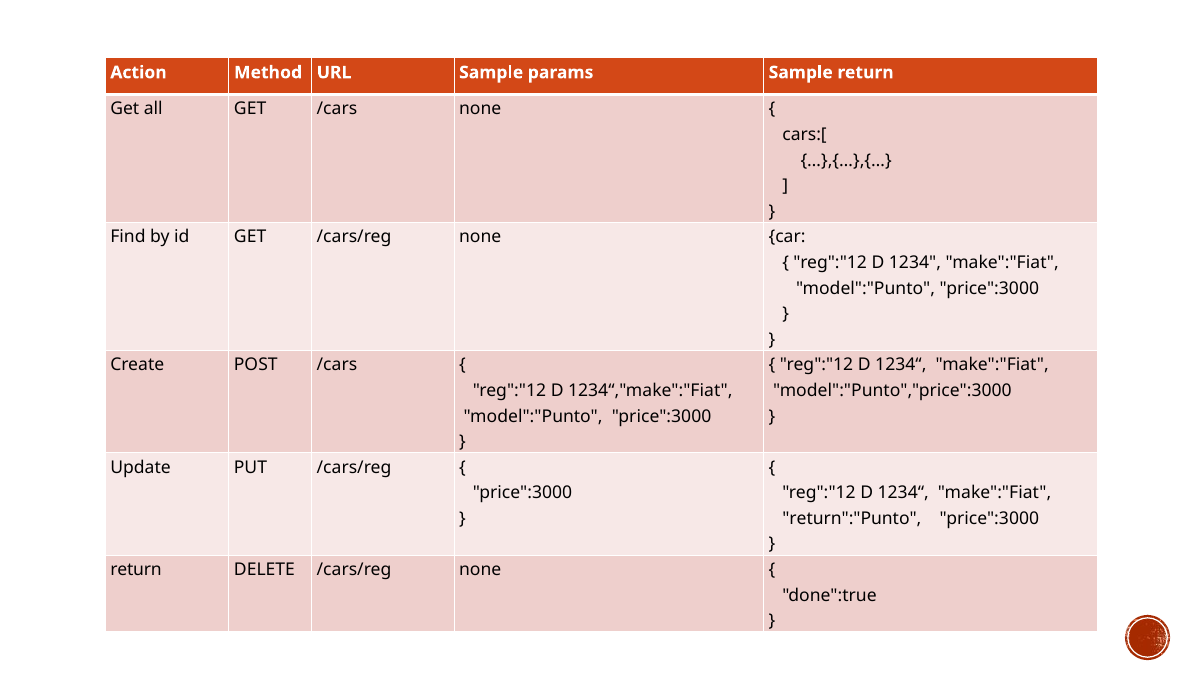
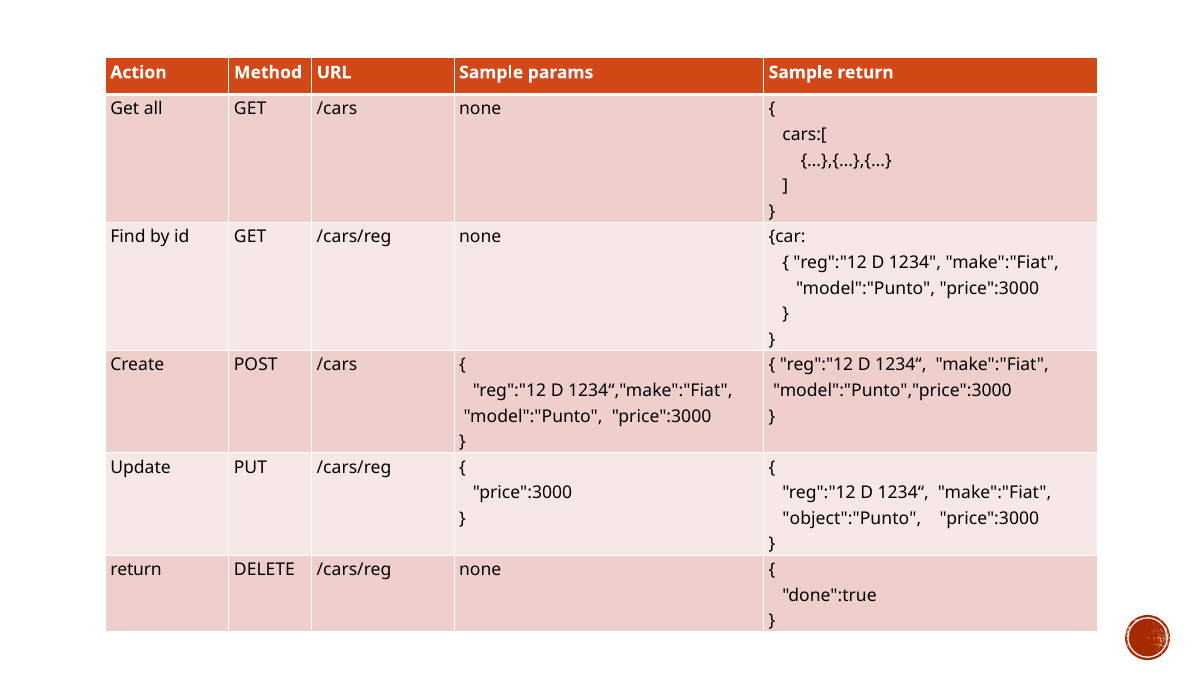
return":"Punto: return":"Punto -> object":"Punto
